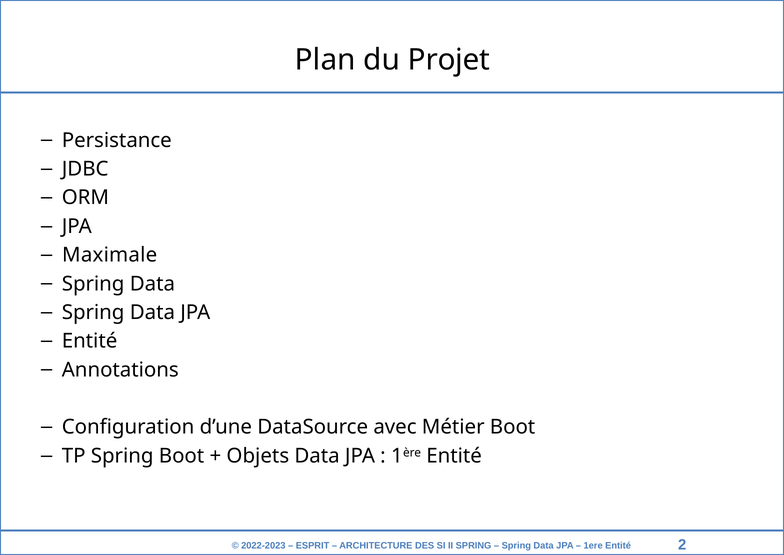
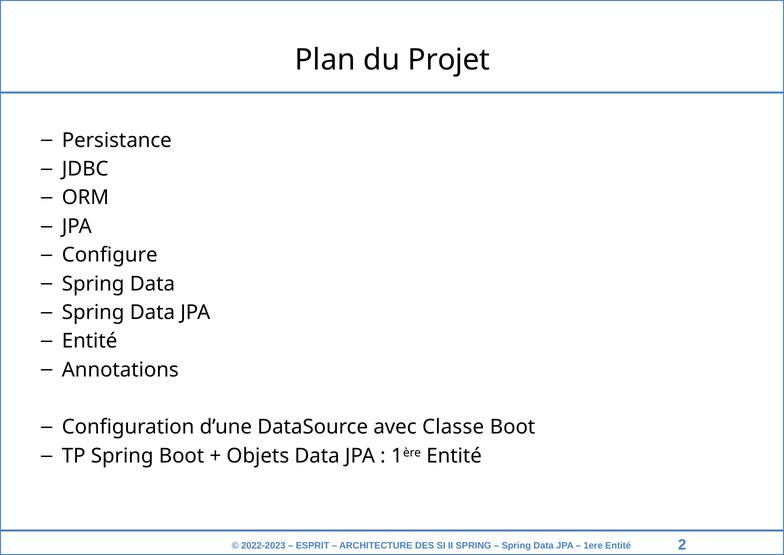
Maximale: Maximale -> Configure
Métier: Métier -> Classe
